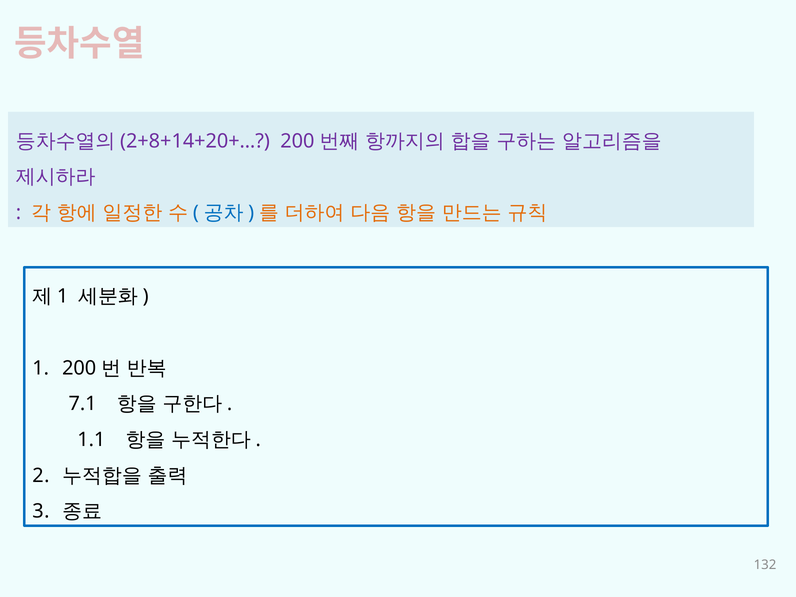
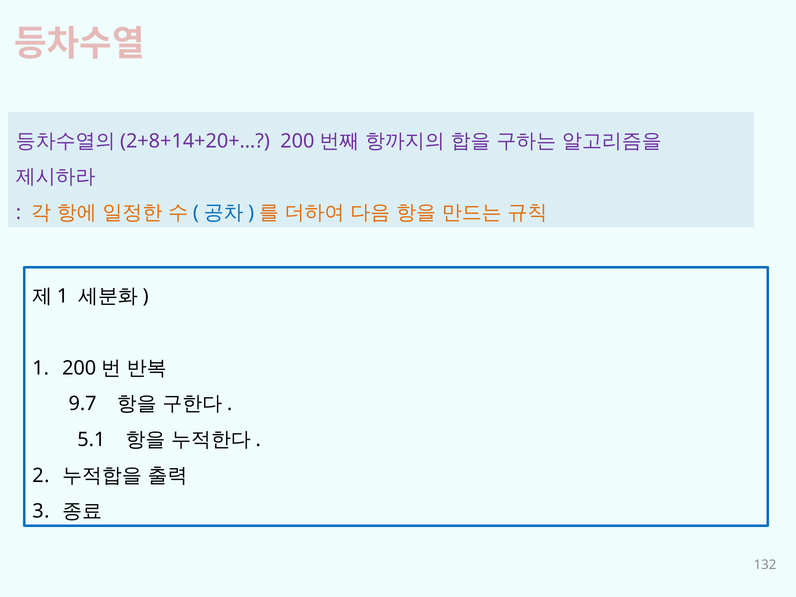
7.1: 7.1 -> 9.7
1.1: 1.1 -> 5.1
